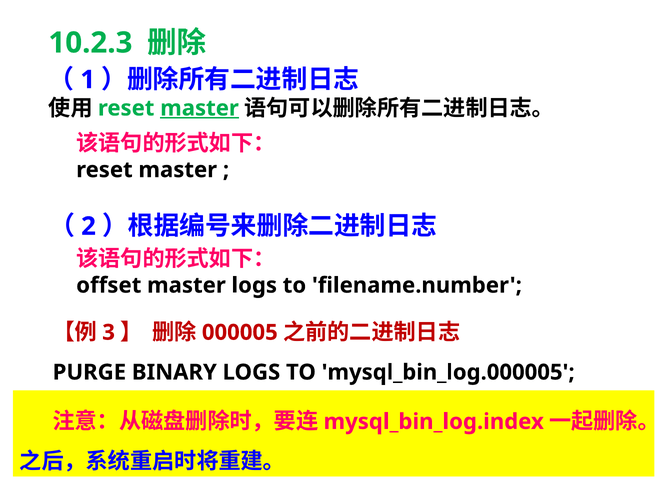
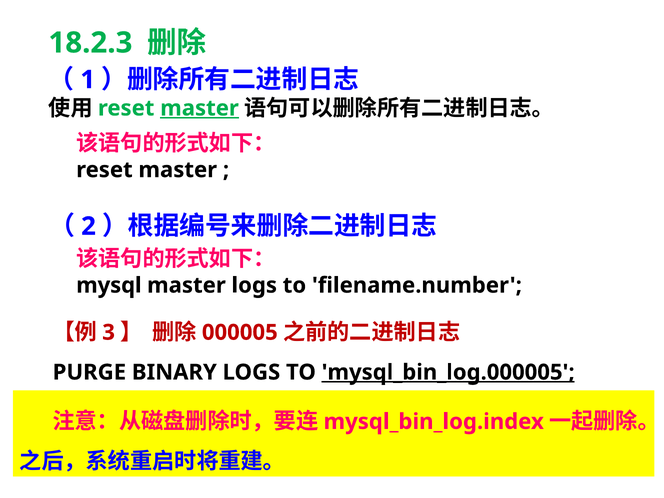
10.2.3: 10.2.3 -> 18.2.3
offset: offset -> mysql
mysql_bin_log.000005 underline: none -> present
